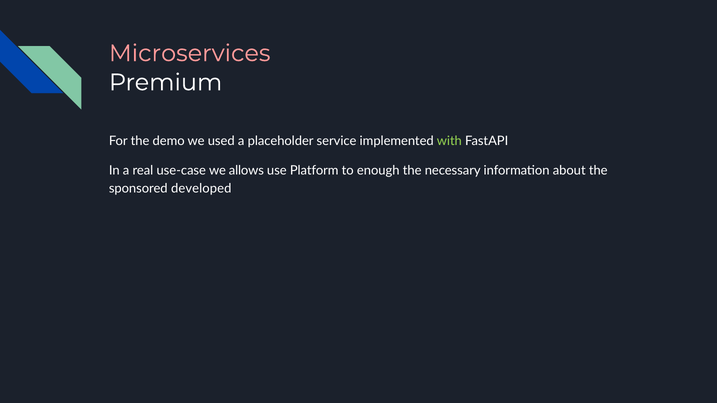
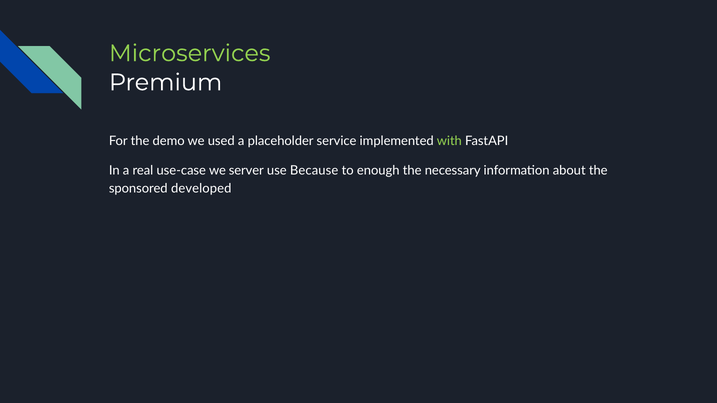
Microservices colour: pink -> light green
allows: allows -> server
Platform: Platform -> Because
